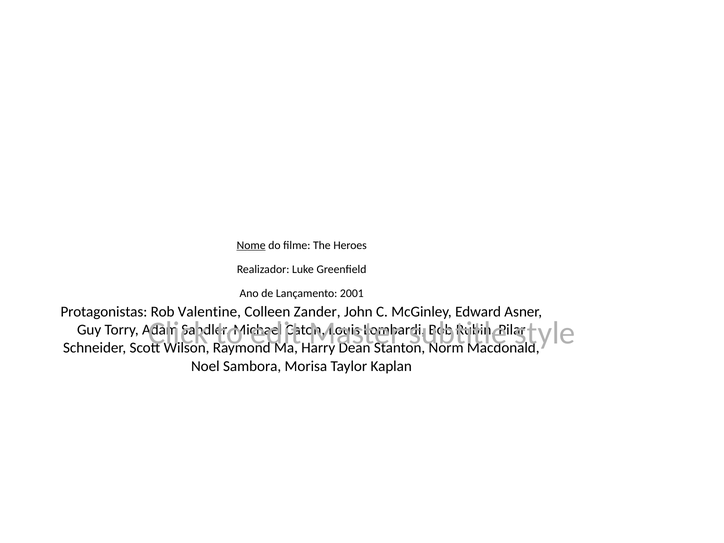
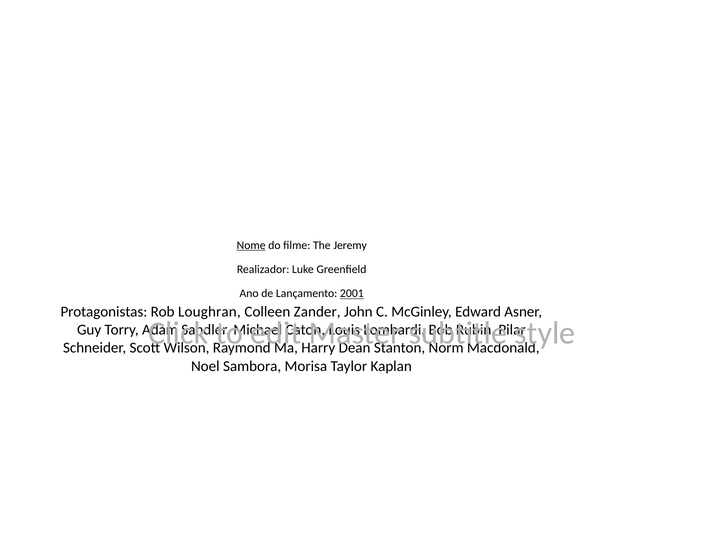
Heroes: Heroes -> Jeremy
2001 underline: none -> present
Valentine: Valentine -> Loughran
